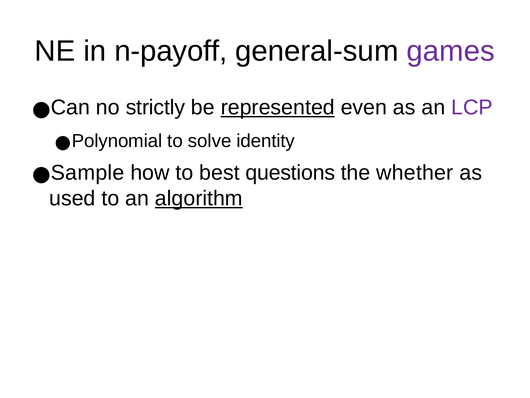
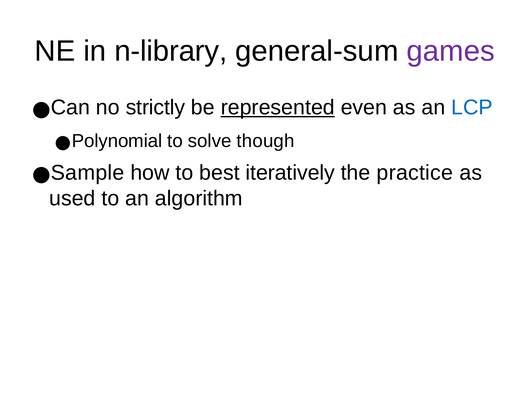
n-payoff: n-payoff -> n-library
LCP colour: purple -> blue
identity: identity -> though
questions: questions -> iteratively
whether: whether -> practice
algorithm underline: present -> none
